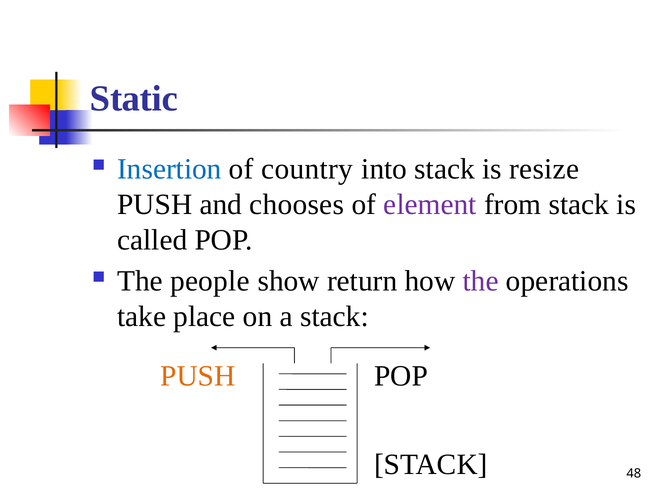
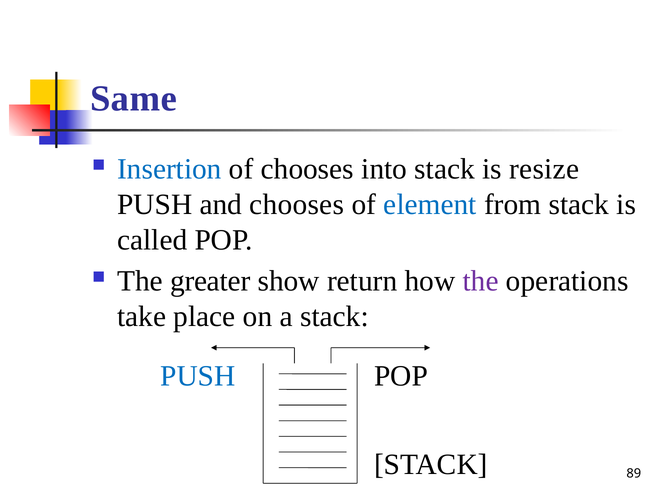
Static: Static -> Same
of country: country -> chooses
element colour: purple -> blue
people: people -> greater
PUSH at (198, 375) colour: orange -> blue
48: 48 -> 89
